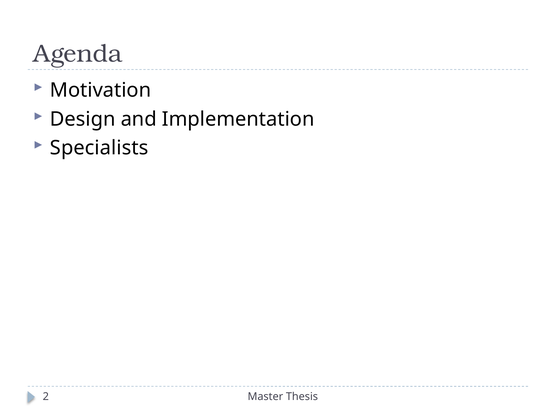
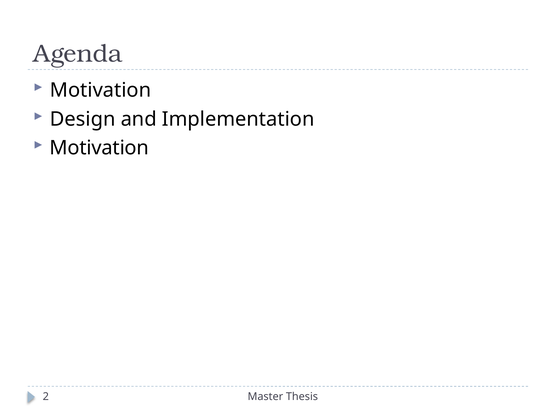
Specialists at (99, 148): Specialists -> Motivation
